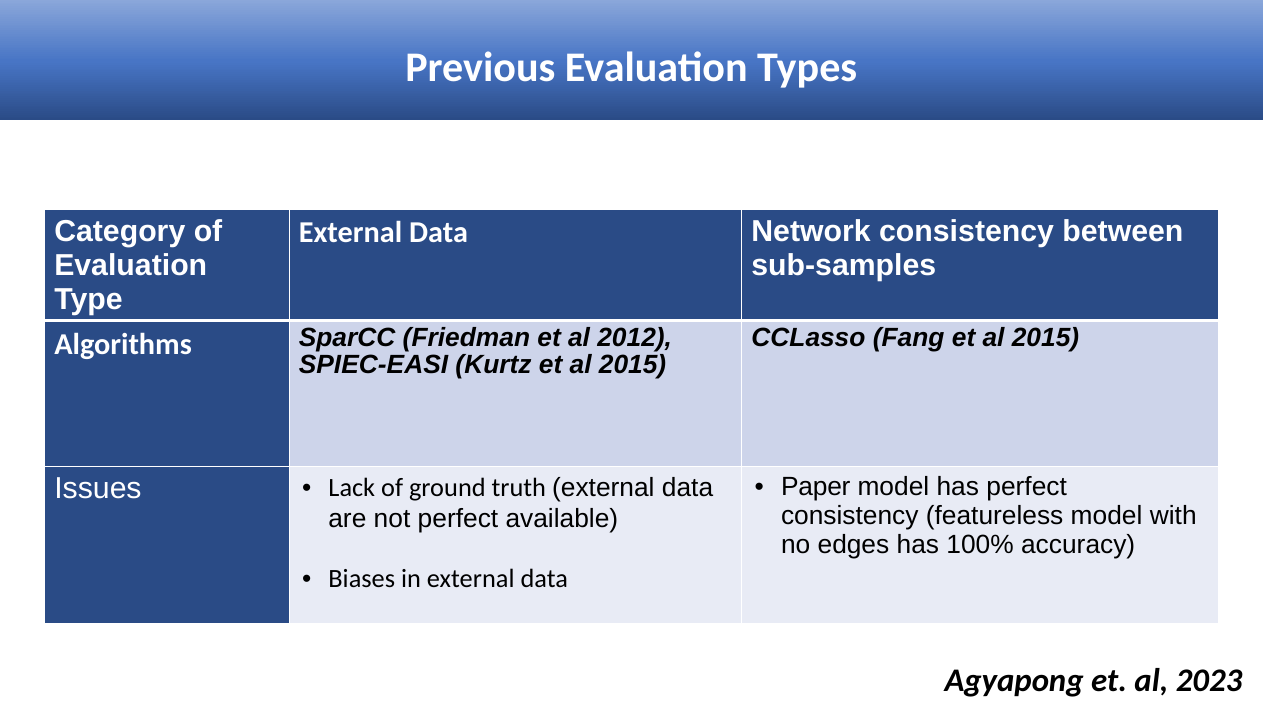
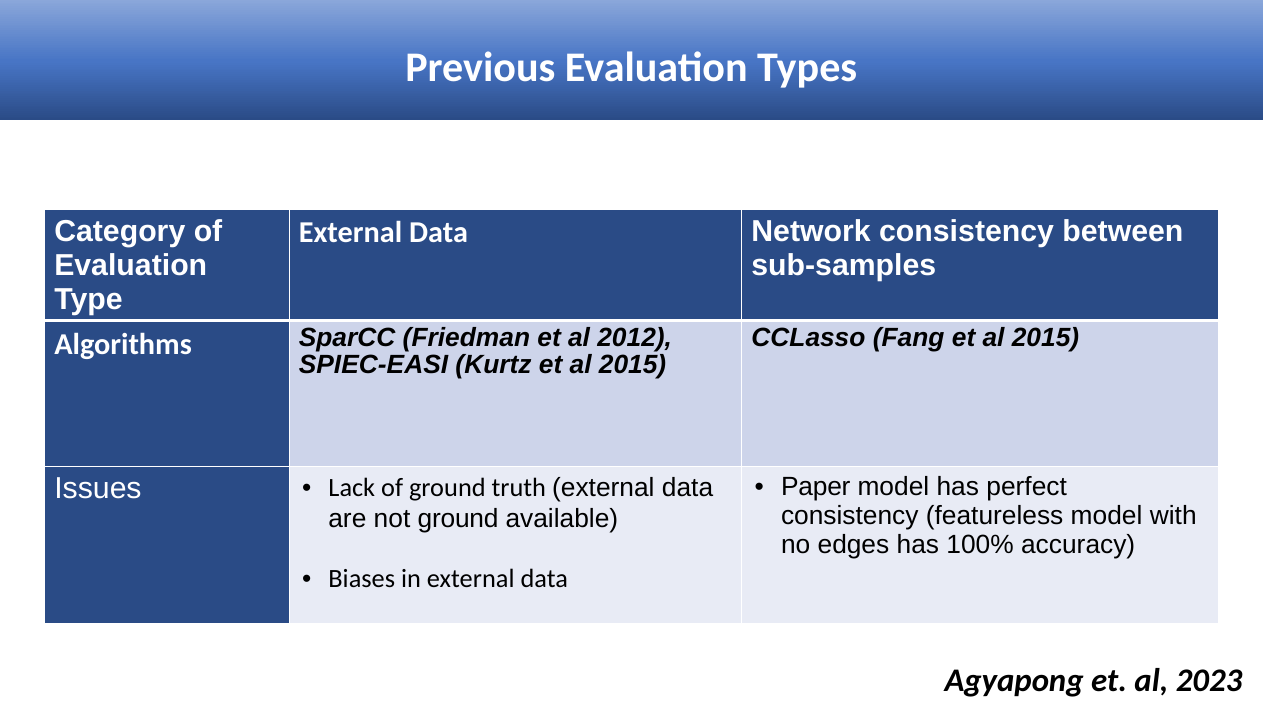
not perfect: perfect -> ground
